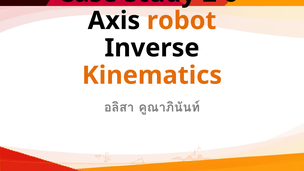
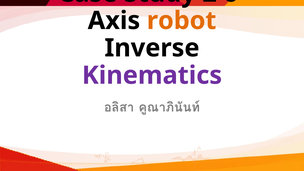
Kinematics colour: orange -> purple
